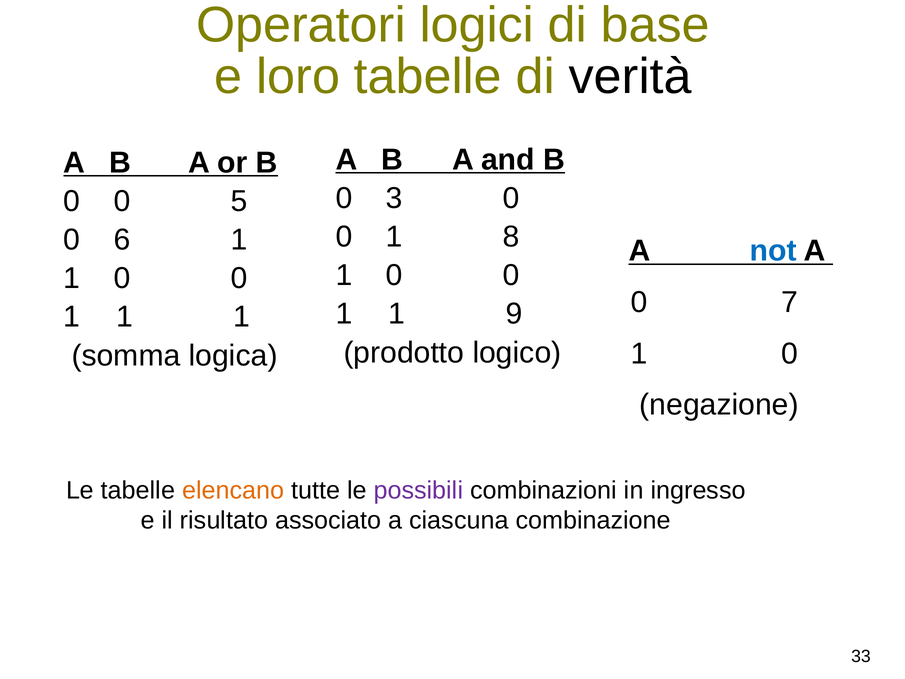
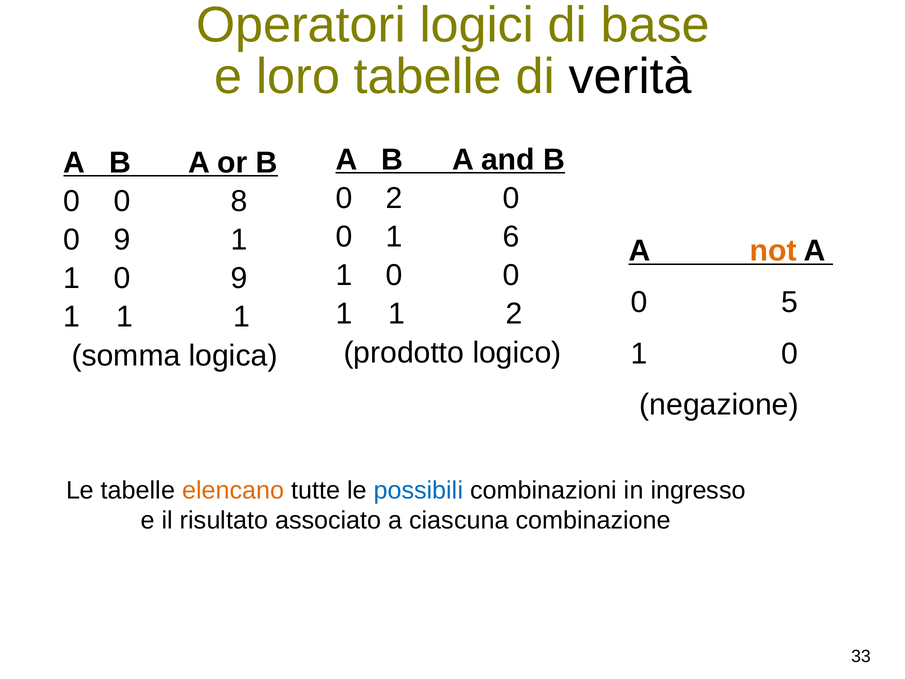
0 3: 3 -> 2
5: 5 -> 8
8: 8 -> 6
6 at (122, 240): 6 -> 9
not colour: blue -> orange
0 at (239, 278): 0 -> 9
7: 7 -> 5
1 9: 9 -> 2
possibili colour: purple -> blue
